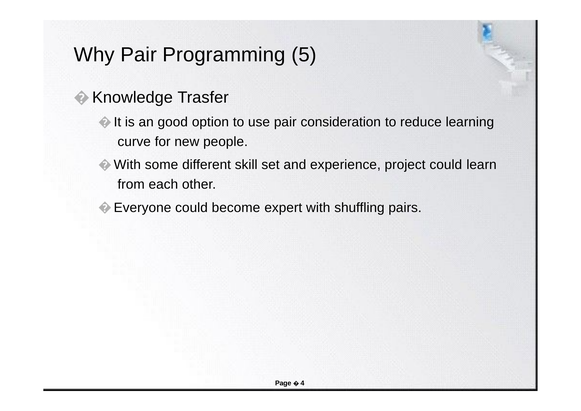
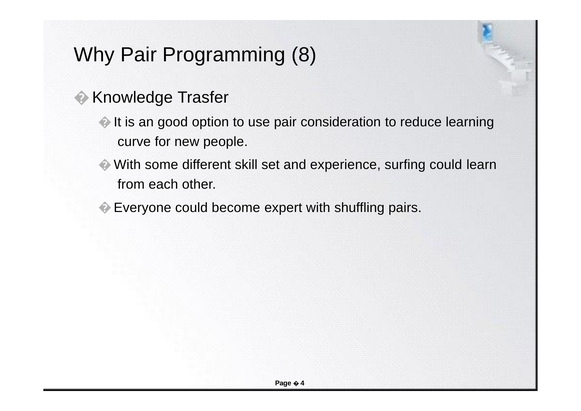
5: 5 -> 8
project: project -> surfing
